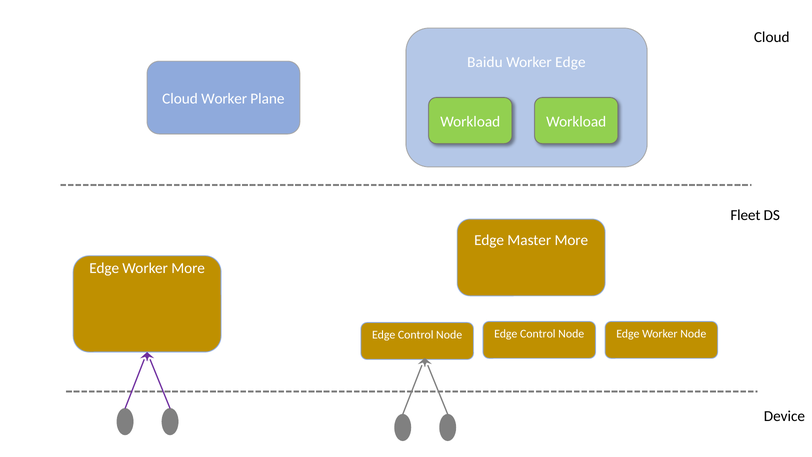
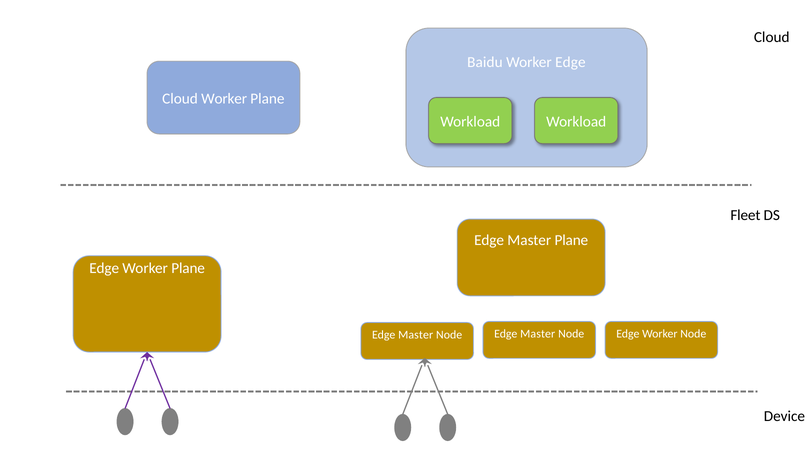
Master More: More -> Plane
Edge Worker More: More -> Plane
Control at (416, 334): Control -> Master
Node Edge Control: Control -> Master
